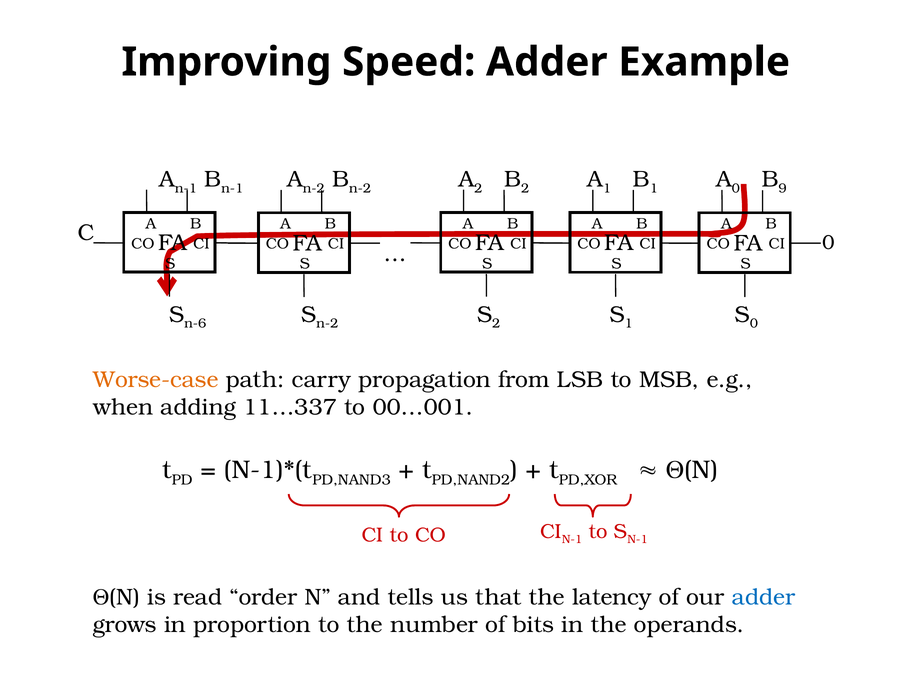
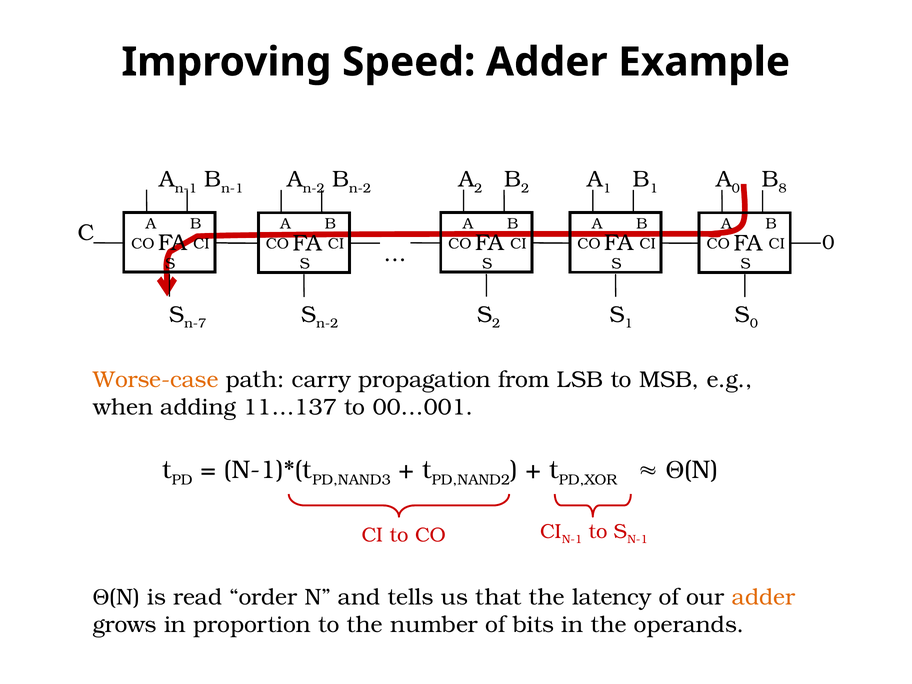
9: 9 -> 8
n-6: n-6 -> n-7
11…337: 11…337 -> 11…137
adder at (763, 597) colour: blue -> orange
